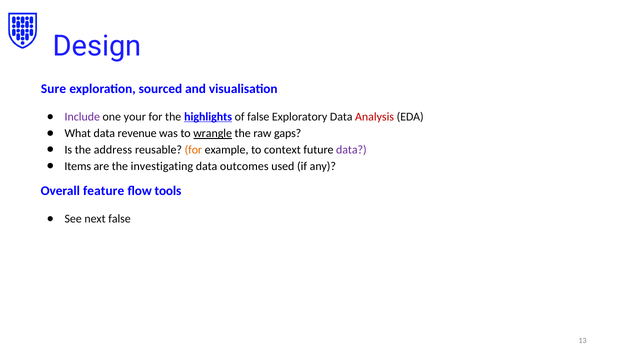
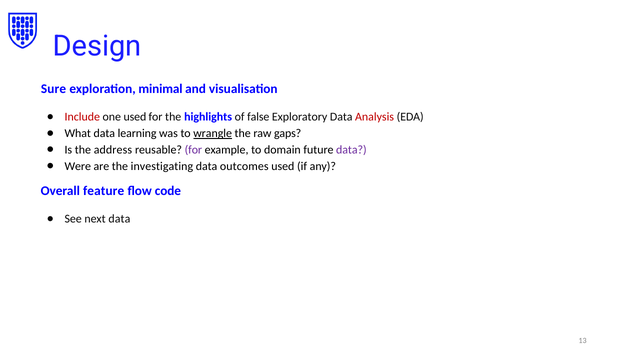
sourced: sourced -> minimal
Include colour: purple -> red
one your: your -> used
highlights underline: present -> none
revenue: revenue -> learning
for at (193, 150) colour: orange -> purple
context: context -> domain
Items: Items -> Were
tools: tools -> code
next false: false -> data
